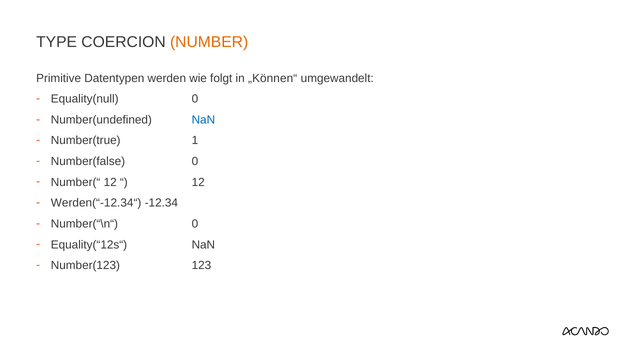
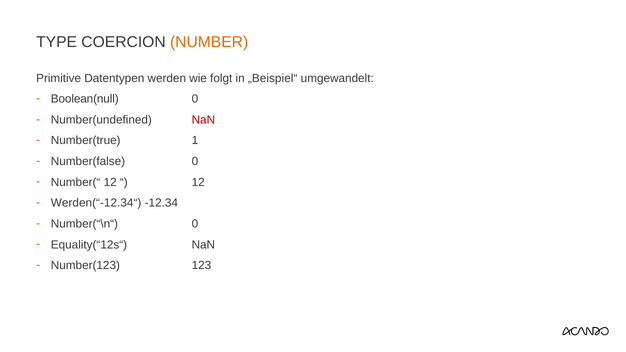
„Können“: „Können“ -> „Beispiel“
Equality(null: Equality(null -> Boolean(null
NaN at (203, 120) colour: blue -> red
